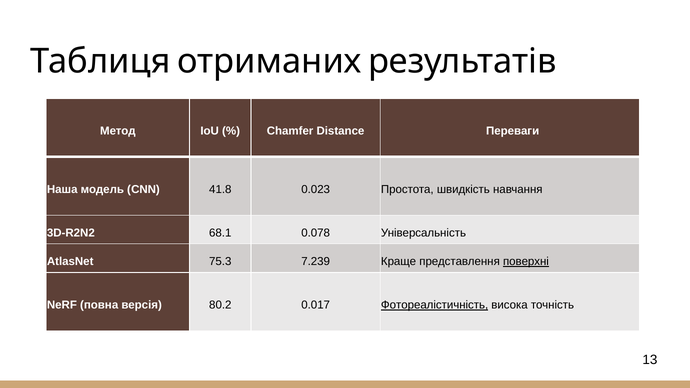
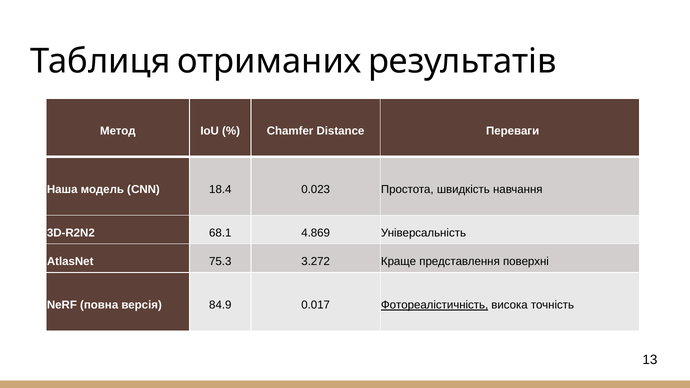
41.8: 41.8 -> 18.4
0.078: 0.078 -> 4.869
7.239: 7.239 -> 3.272
поверхні underline: present -> none
80.2: 80.2 -> 84.9
